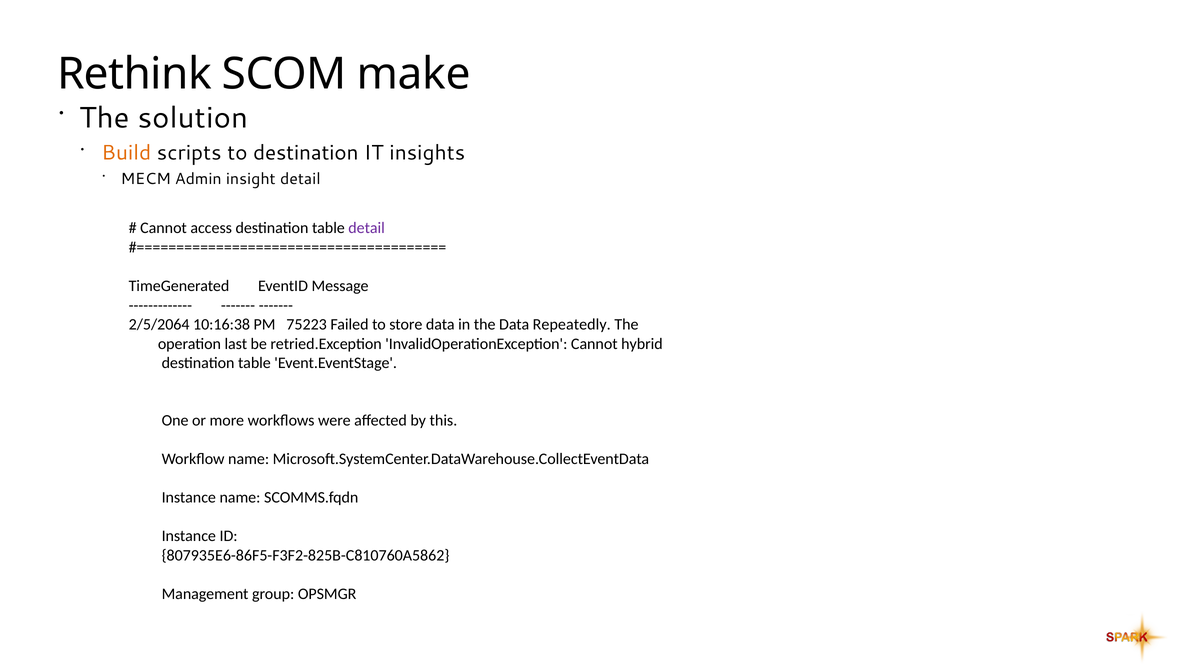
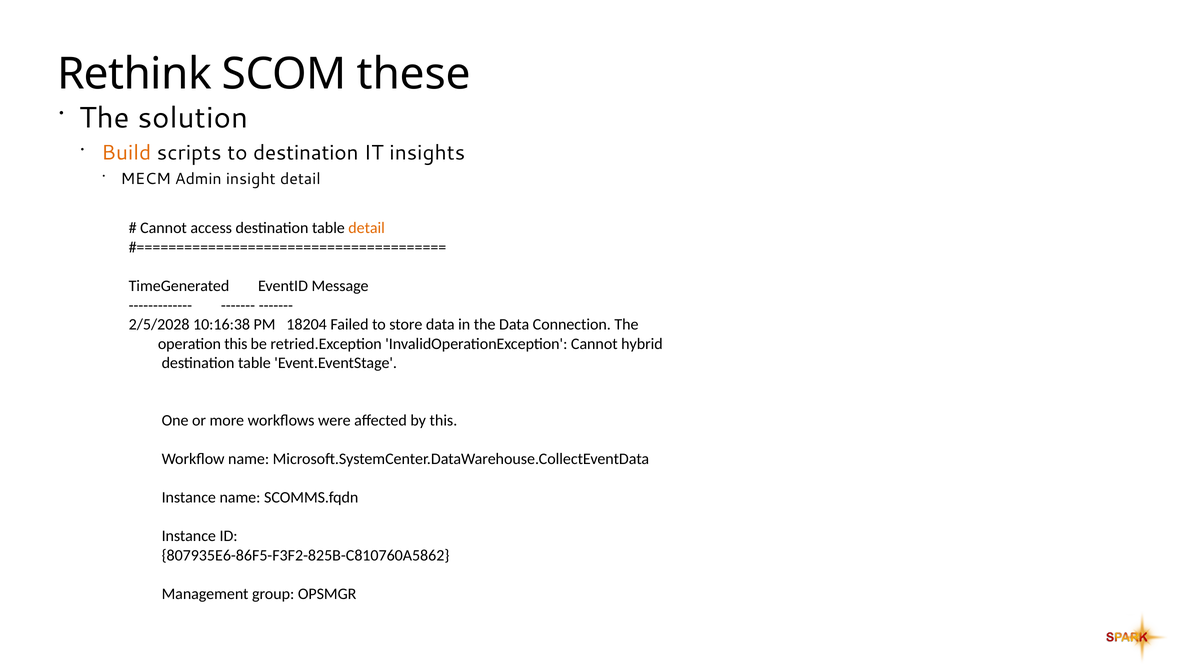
make: make -> these
detail at (367, 228) colour: purple -> orange
2/5/2064: 2/5/2064 -> 2/5/2028
75223: 75223 -> 18204
Repeatedly: Repeatedly -> Connection
operation last: last -> this
